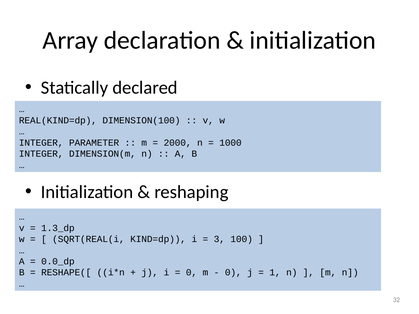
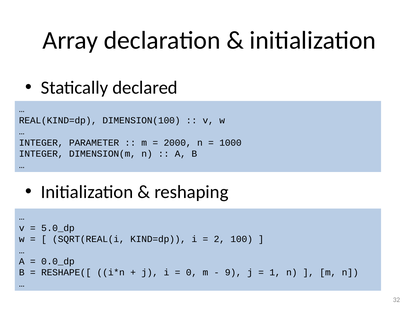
1.3_dp: 1.3_dp -> 5.0_dp
3: 3 -> 2
0 at (233, 273): 0 -> 9
